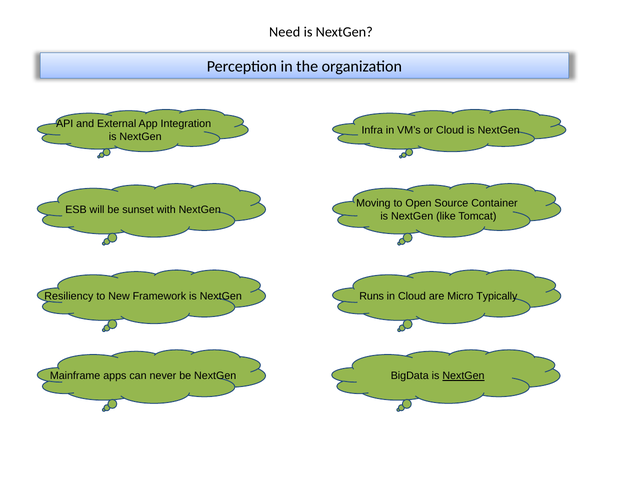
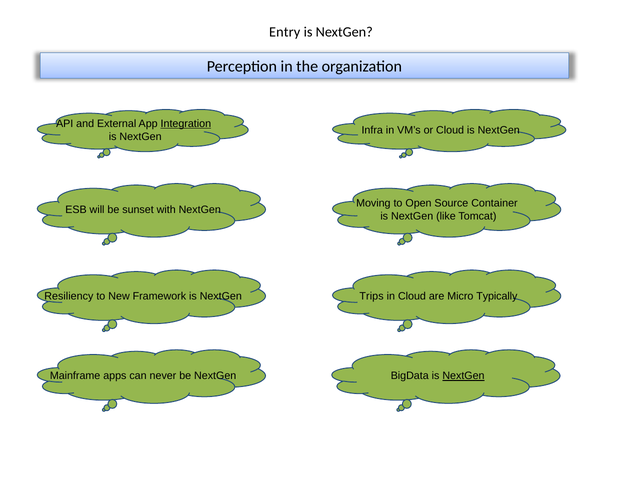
Need: Need -> Entry
Integration underline: none -> present
Runs: Runs -> Trips
